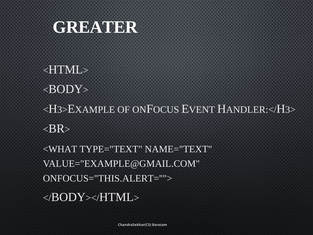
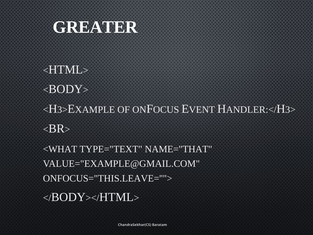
NAME="TEXT: NAME="TEXT -> NAME="THAT
ONFOCUS="THIS.ALERT=''">: ONFOCUS="THIS.ALERT=''"> -> ONFOCUS="THIS.LEAVE=''">
